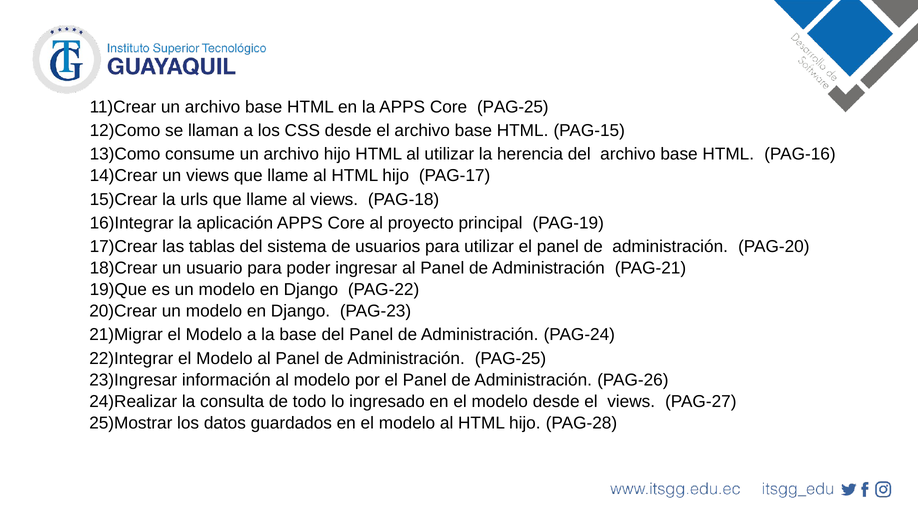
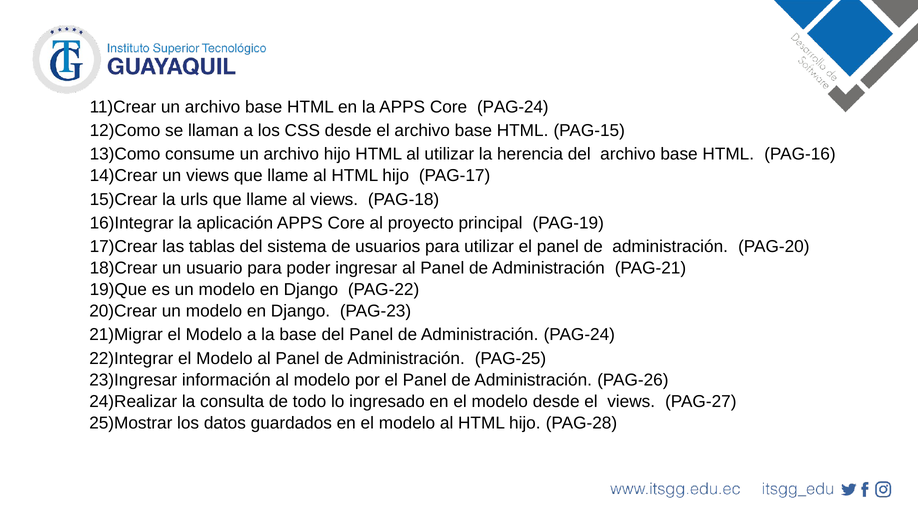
Core PAG-25: PAG-25 -> PAG-24
